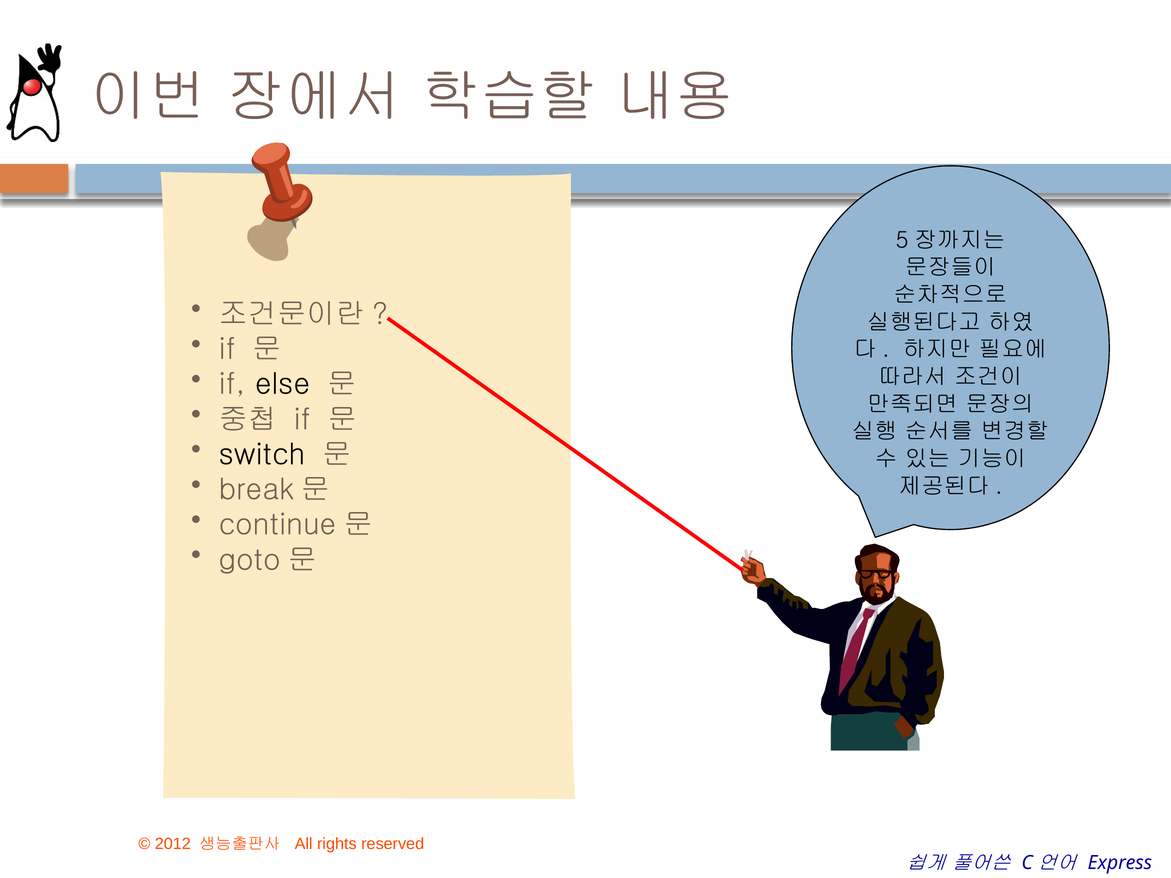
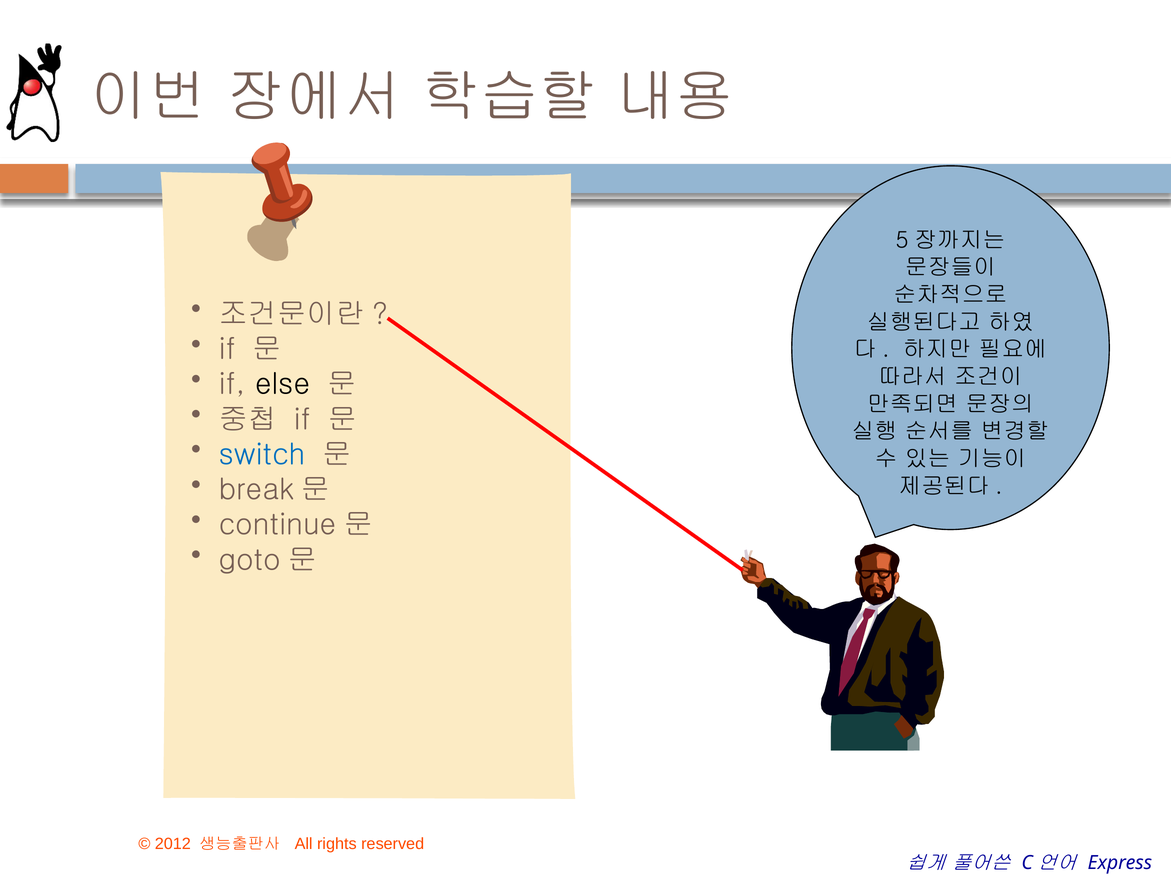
switch colour: black -> blue
